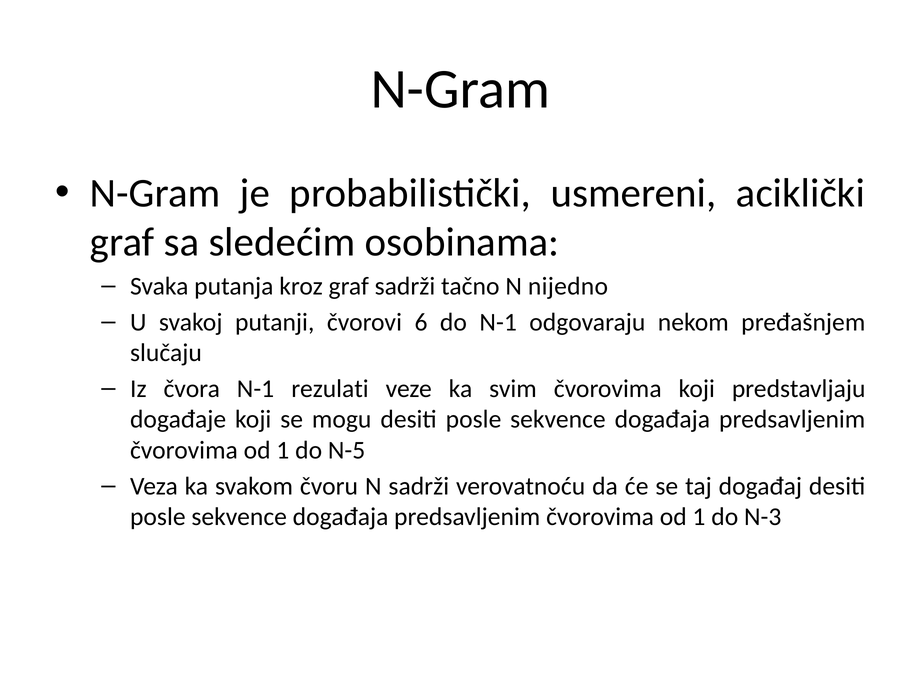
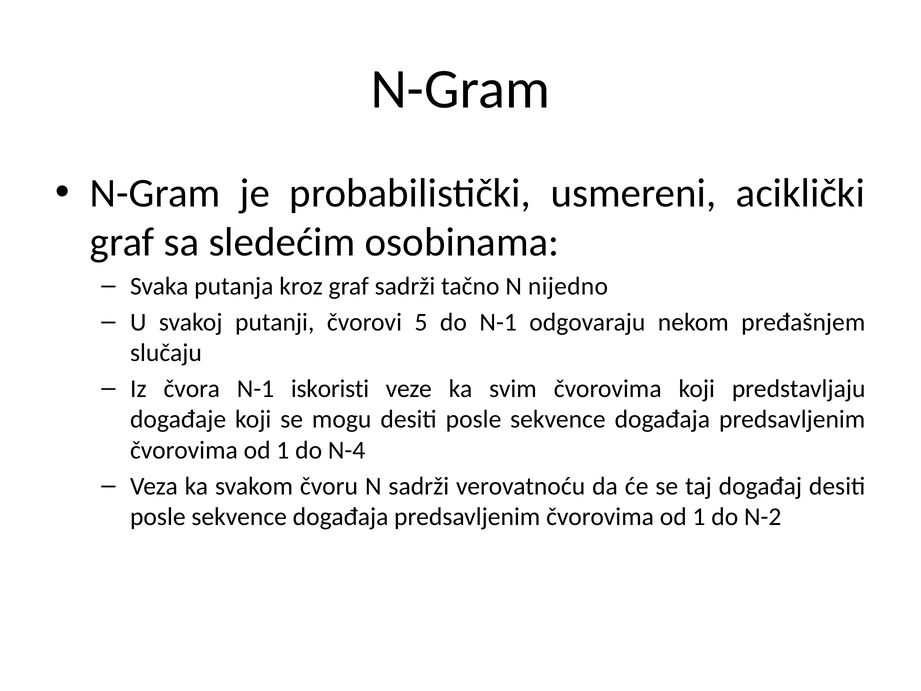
6: 6 -> 5
rezulati: rezulati -> iskoristi
N-5: N-5 -> N-4
N-3: N-3 -> N-2
